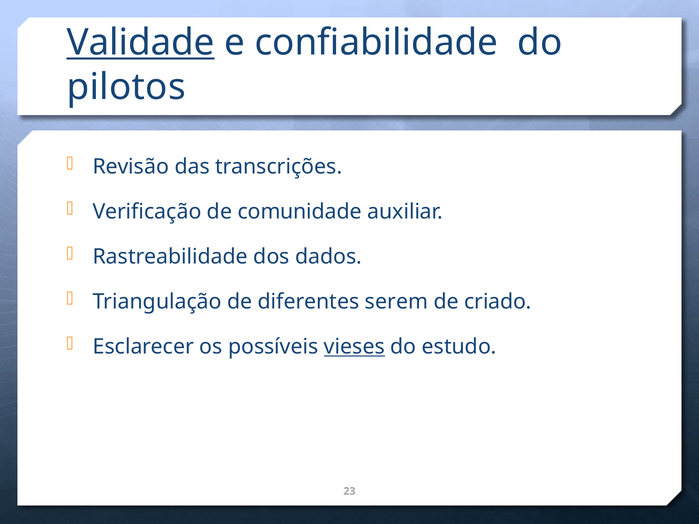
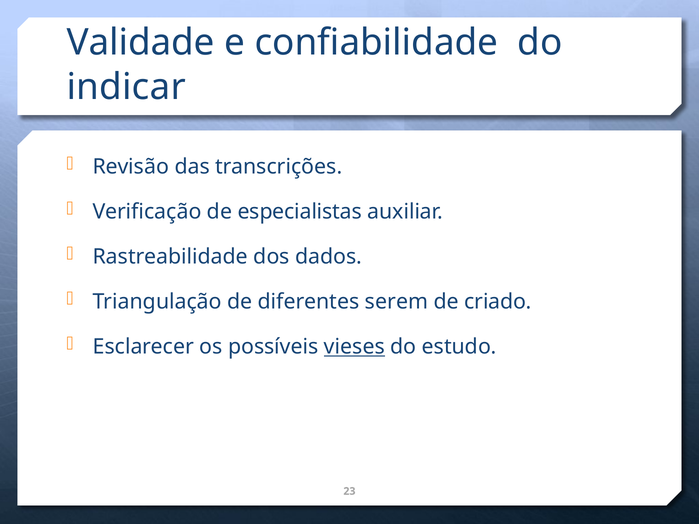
Validade underline: present -> none
pilotos: pilotos -> indicar
comunidade: comunidade -> especialistas
